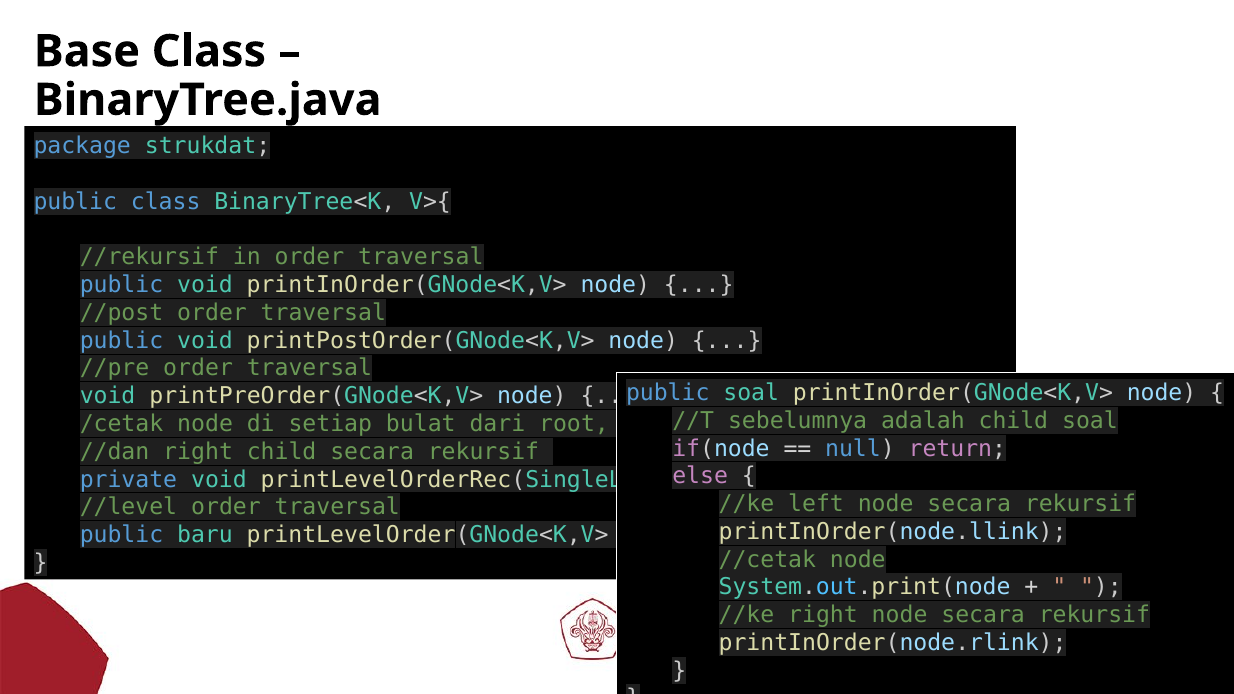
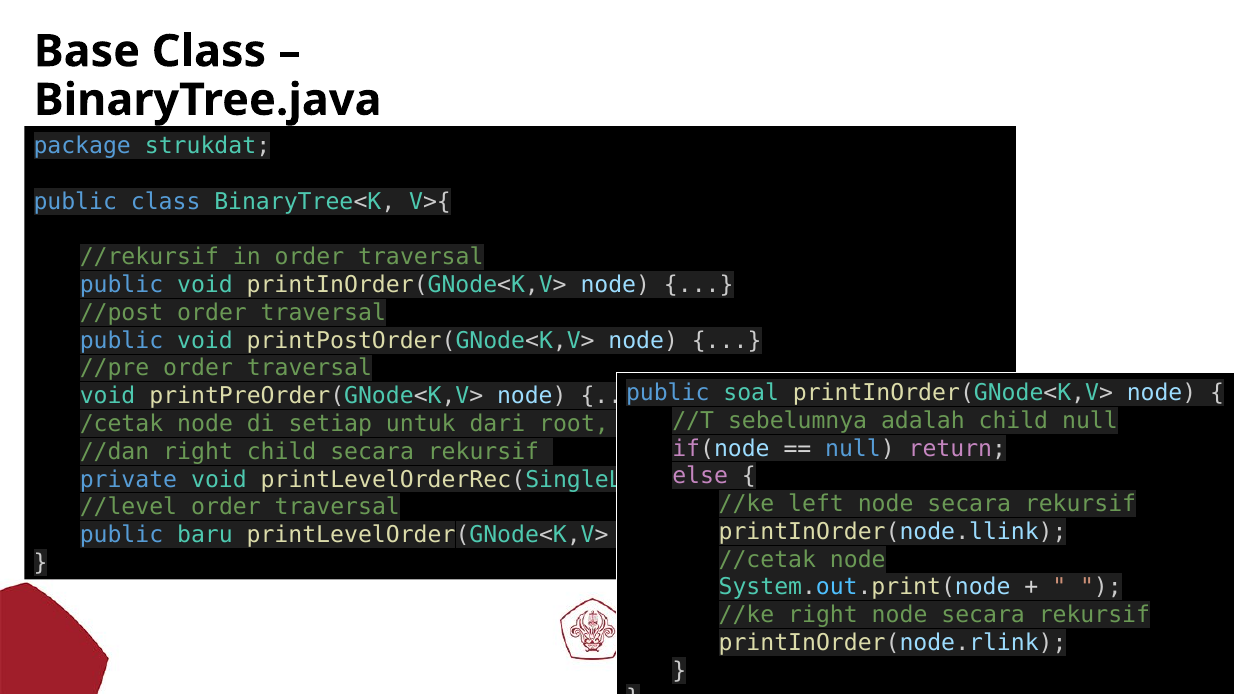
child soal: soal -> null
bulat: bulat -> untuk
